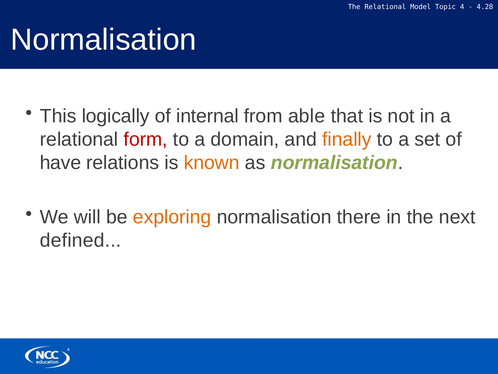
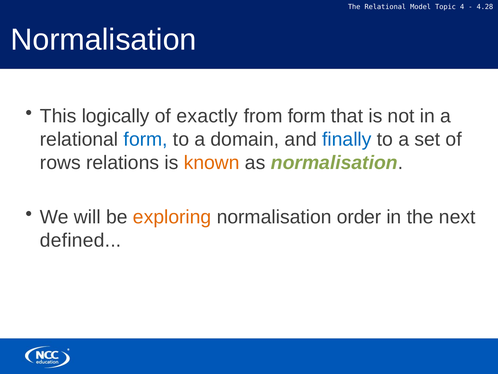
internal: internal -> exactly
from able: able -> form
form at (146, 139) colour: red -> blue
finally colour: orange -> blue
have: have -> rows
there: there -> order
